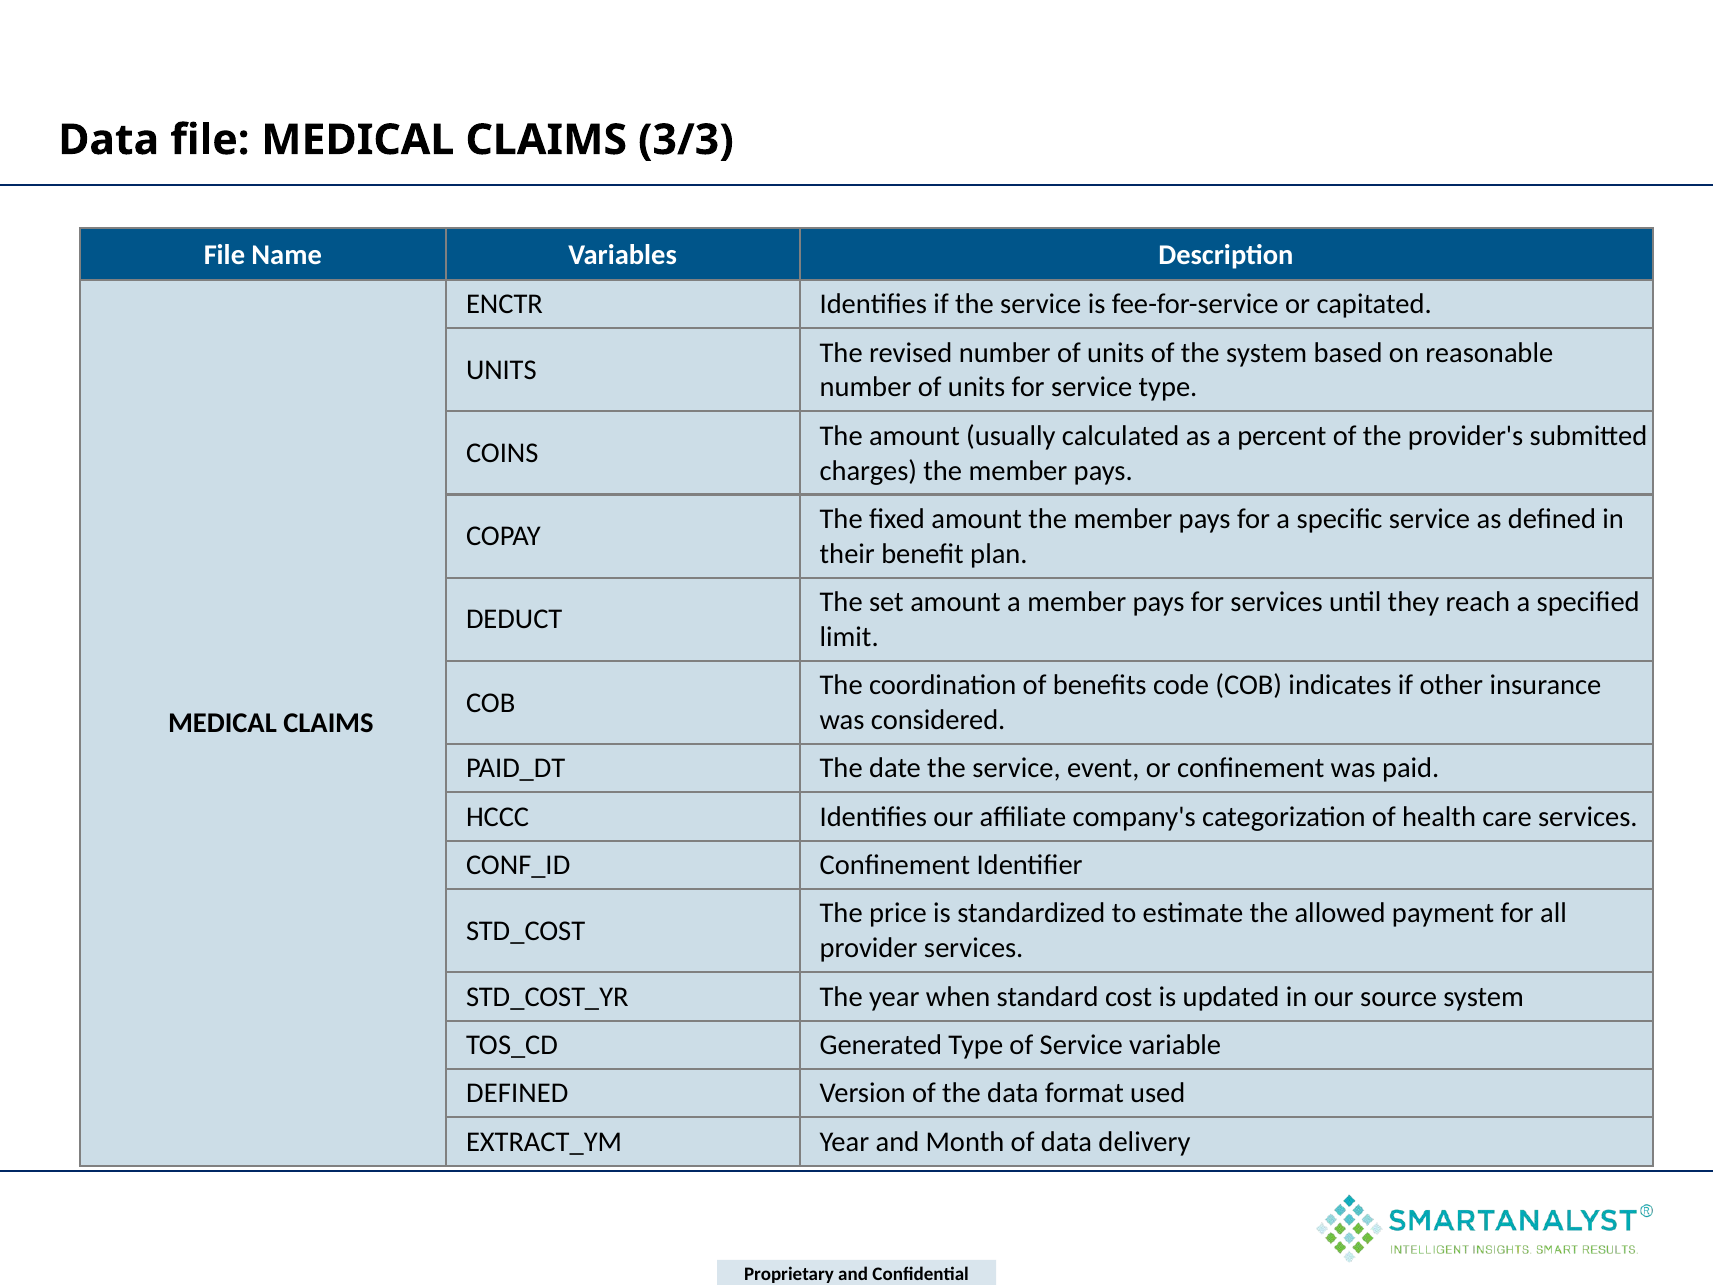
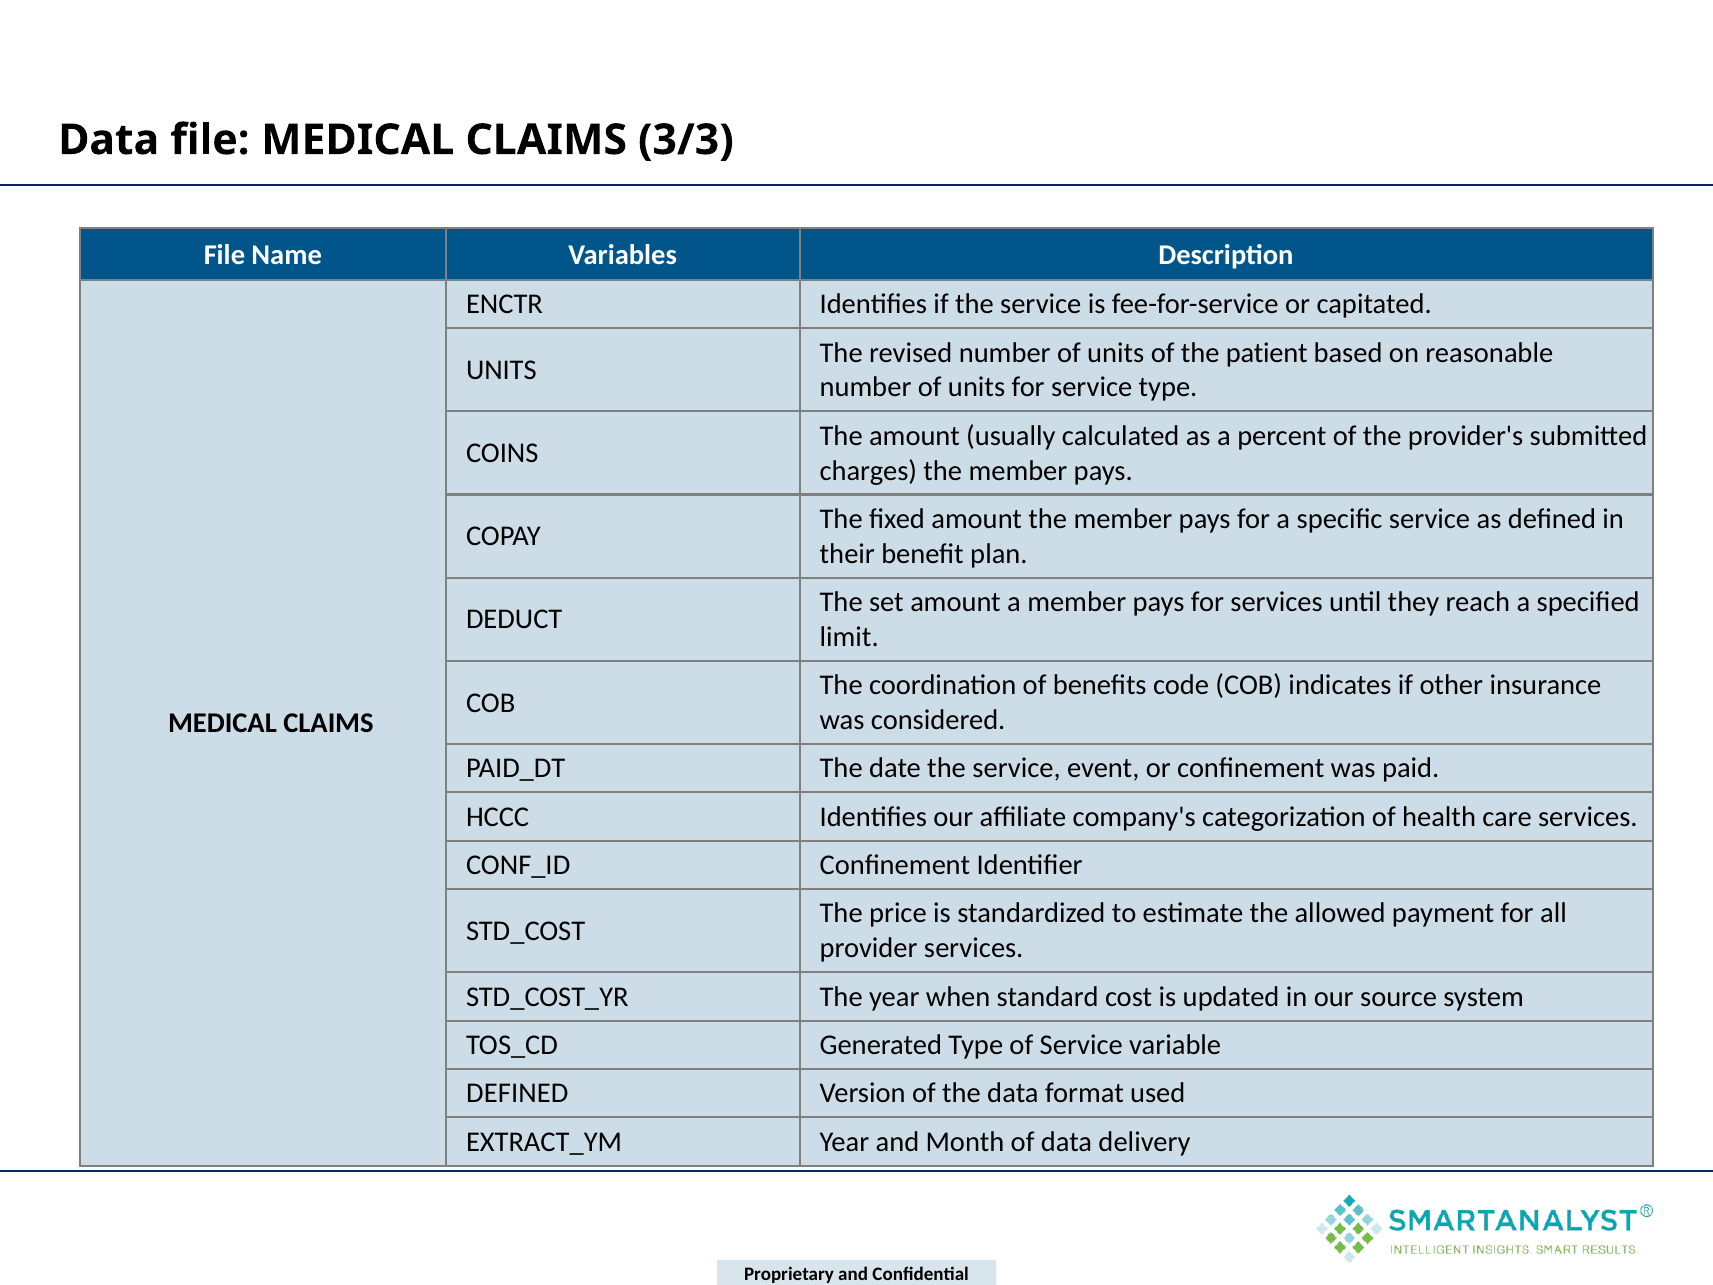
the system: system -> patient
